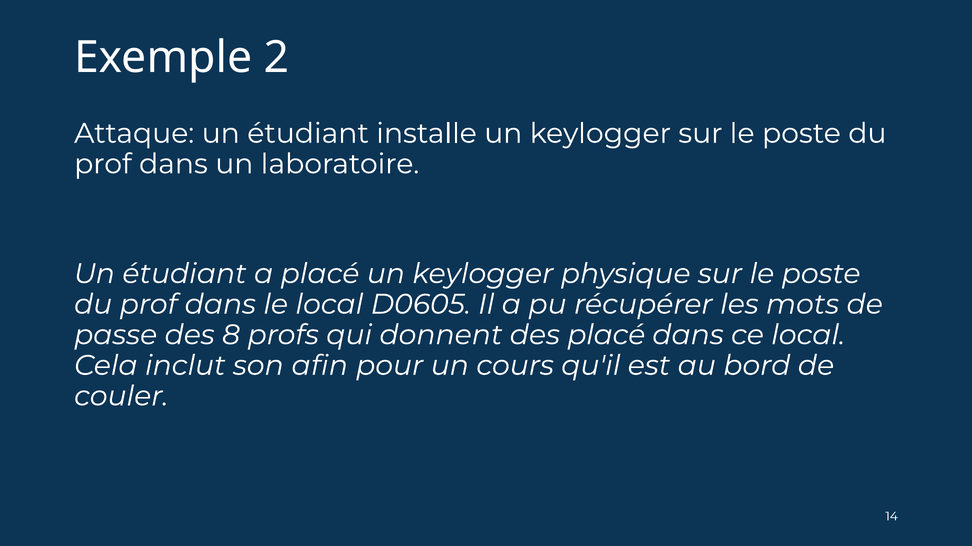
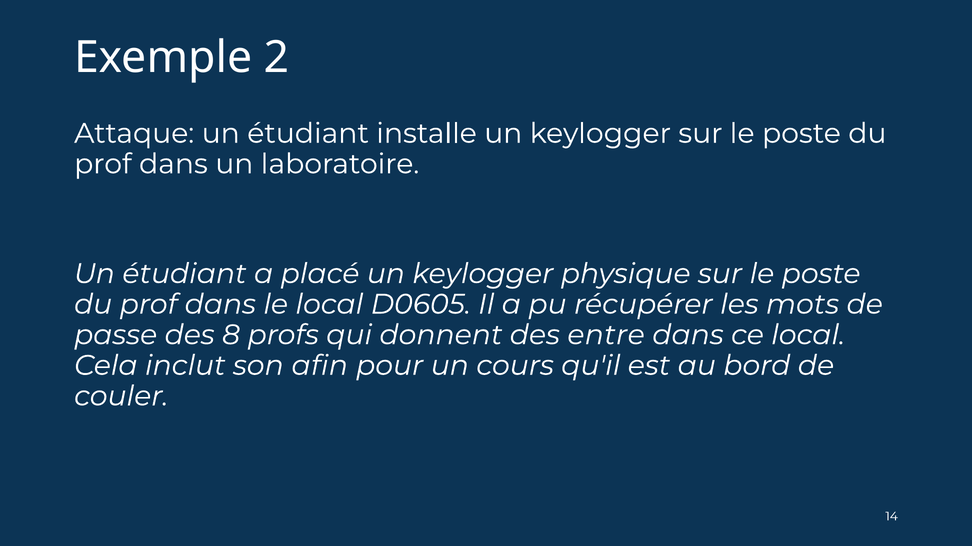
des placé: placé -> entre
